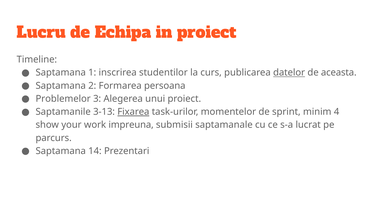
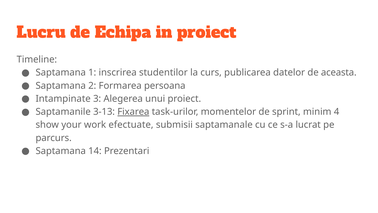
datelor underline: present -> none
Problemelor: Problemelor -> Intampinate
impreuna: impreuna -> efectuate
